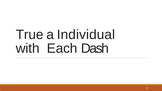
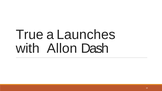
Individual: Individual -> Launches
Each: Each -> Allon
